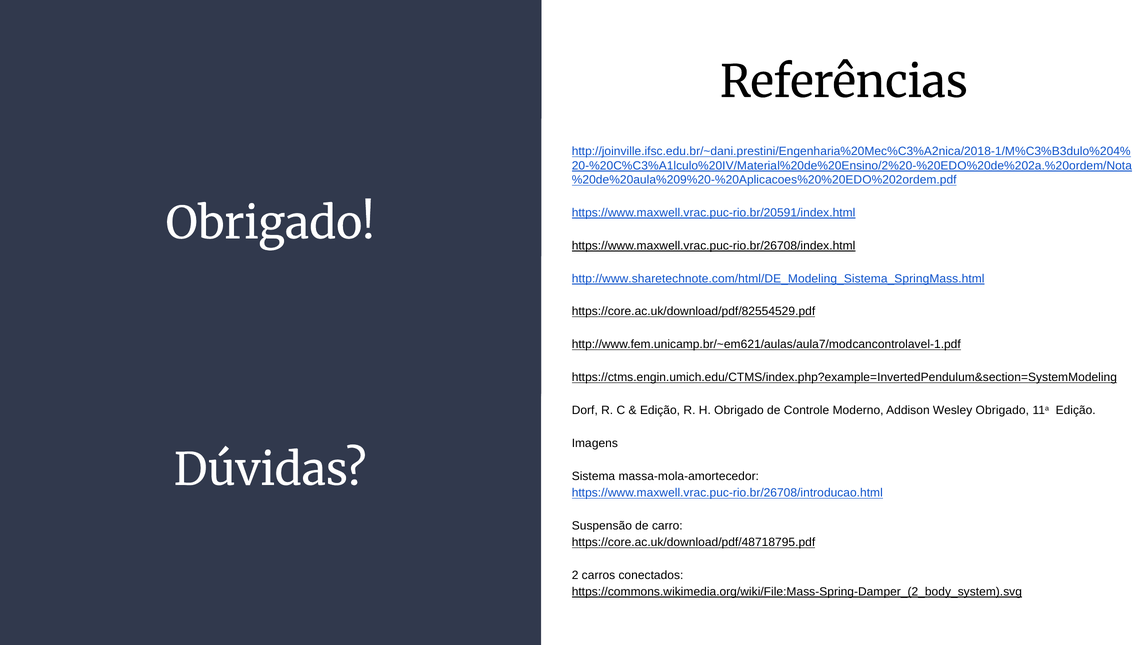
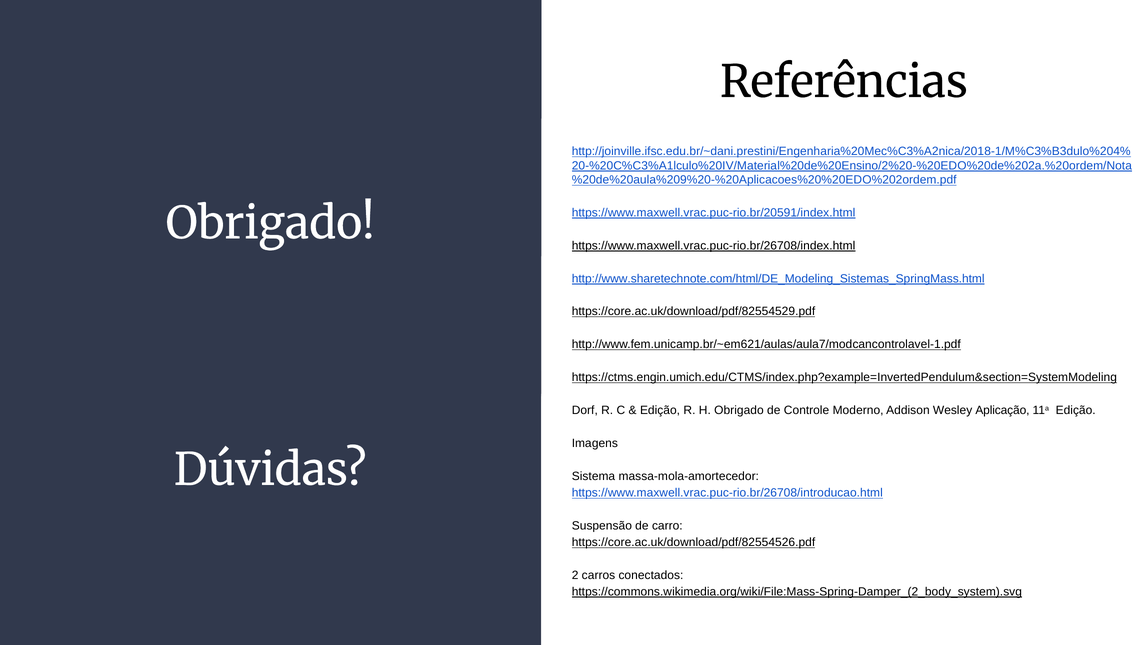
http://www.sharetechnote.com/html/DE_Modeling_Sistema_SpringMass.html: http://www.sharetechnote.com/html/DE_Modeling_Sistema_SpringMass.html -> http://www.sharetechnote.com/html/DE_Modeling_Sistemas_SpringMass.html
Wesley Obrigado: Obrigado -> Aplicação
https://core.ac.uk/download/pdf/48718795.pdf: https://core.ac.uk/download/pdf/48718795.pdf -> https://core.ac.uk/download/pdf/82554526.pdf
